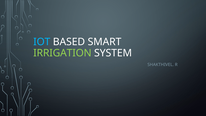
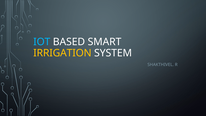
IRRIGATION colour: light green -> yellow
